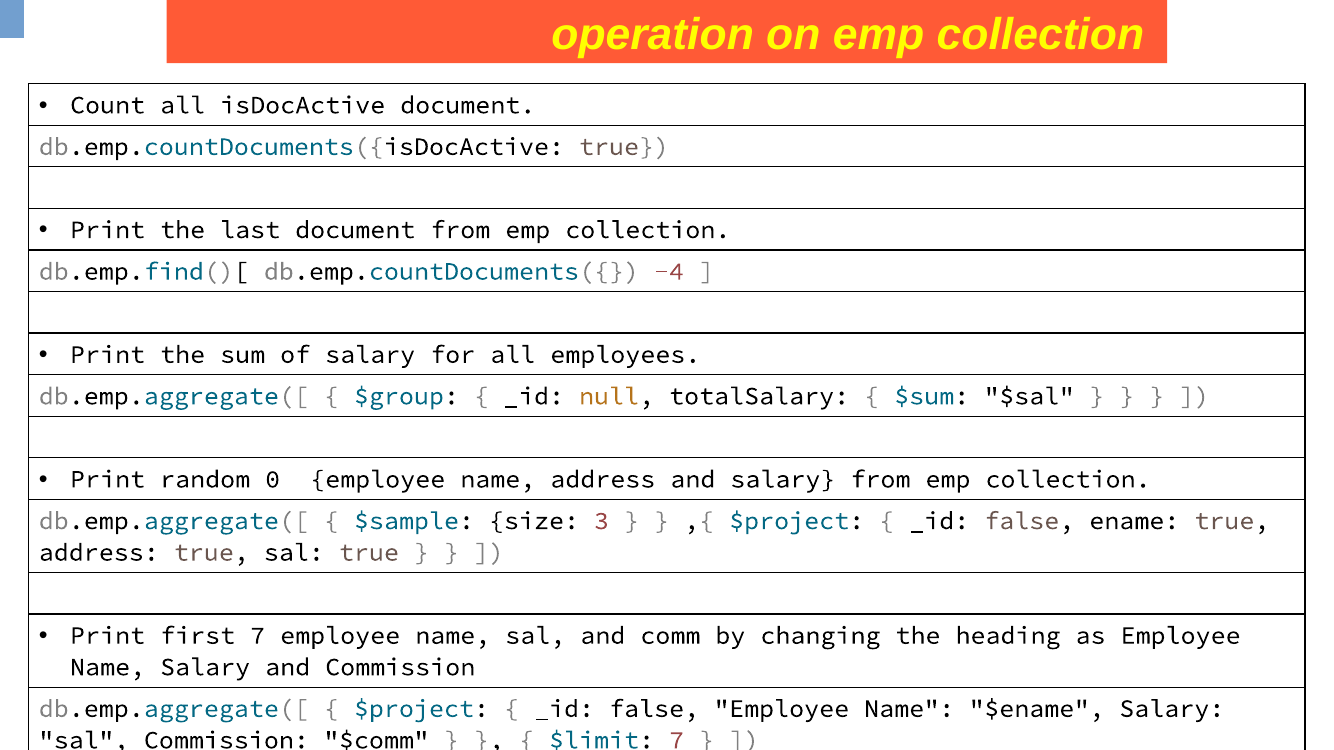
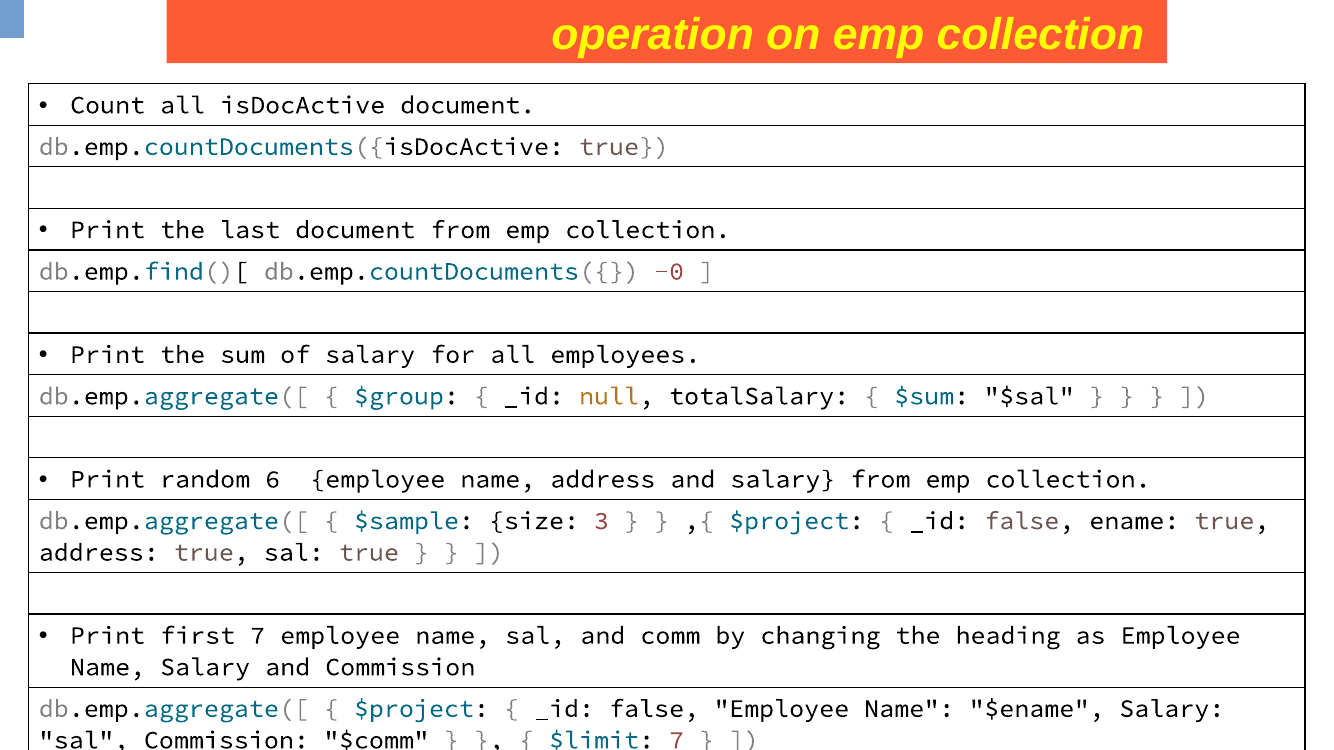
-4: -4 -> -0
0: 0 -> 6
